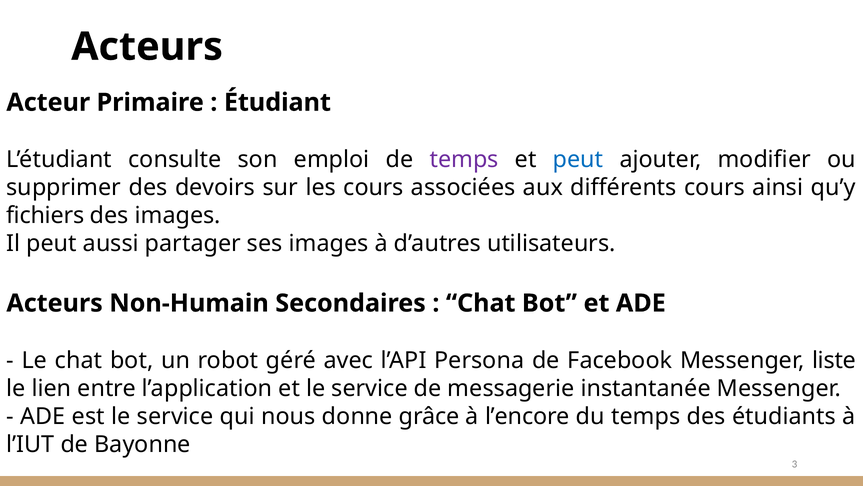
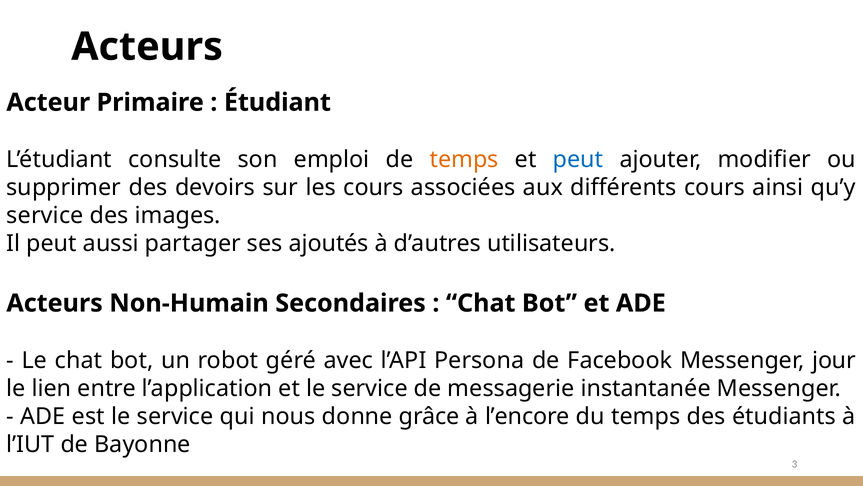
temps at (464, 159) colour: purple -> orange
fichiers at (45, 215): fichiers -> service
ses images: images -> ajoutés
liste: liste -> jour
